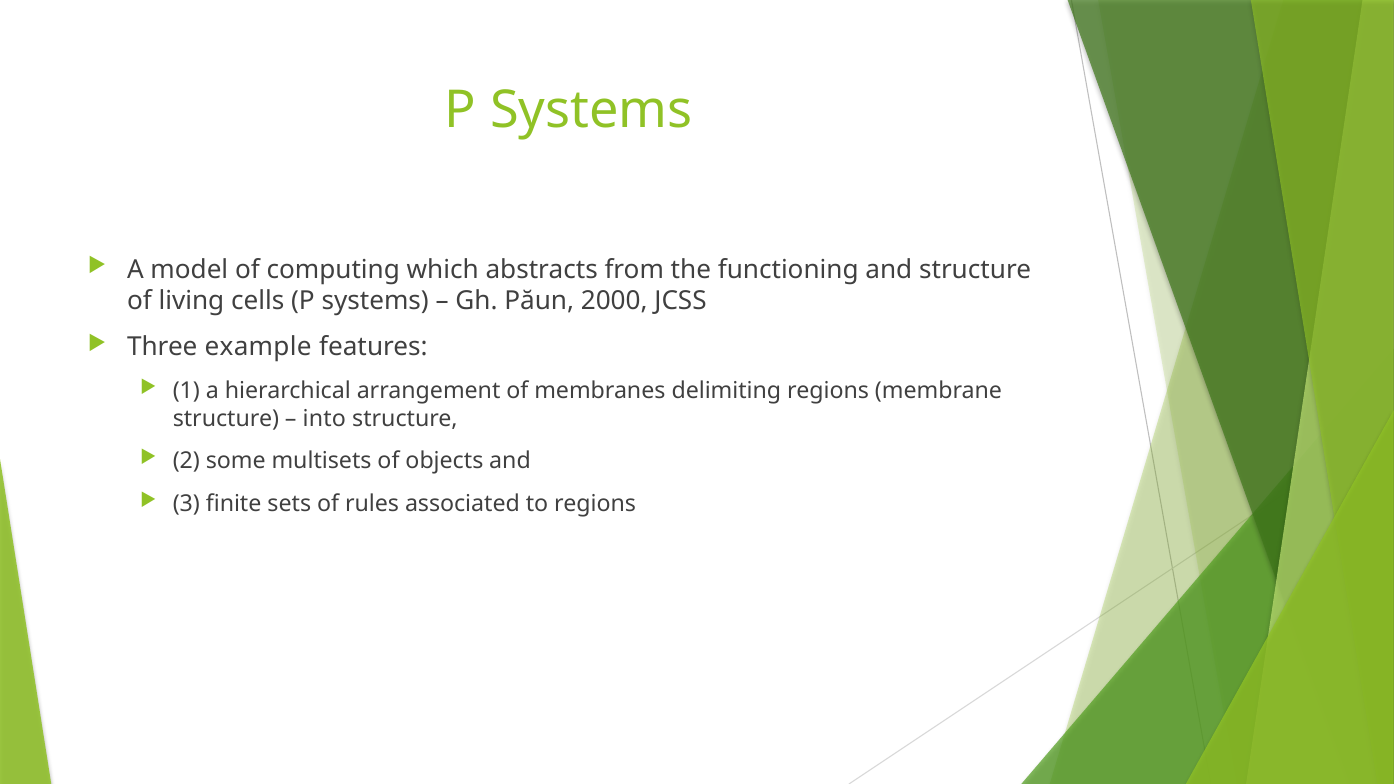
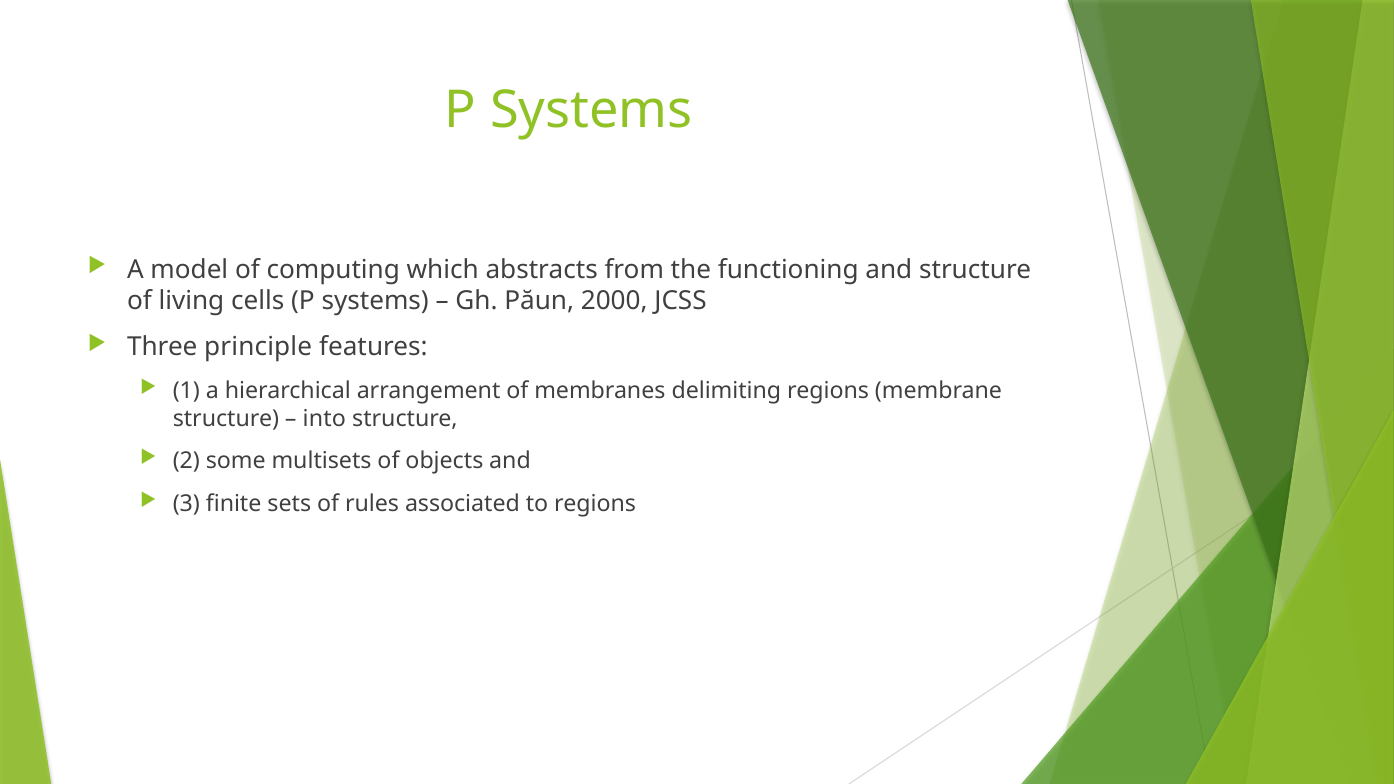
example: example -> principle
